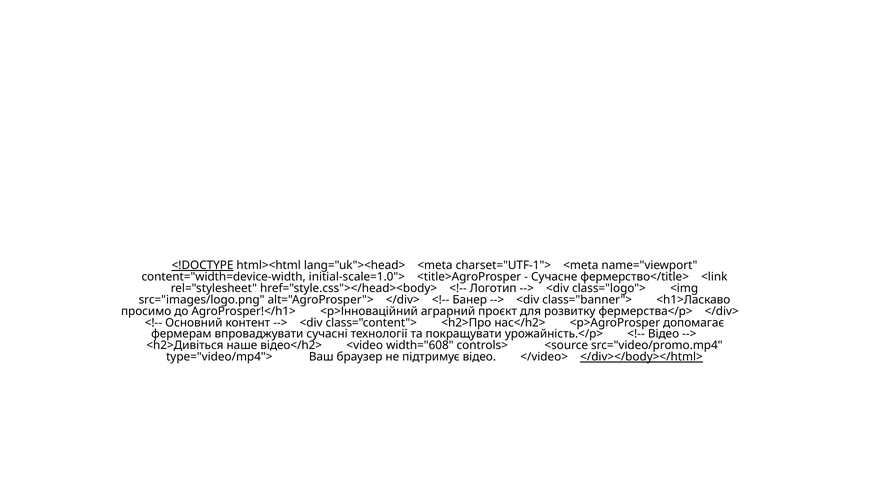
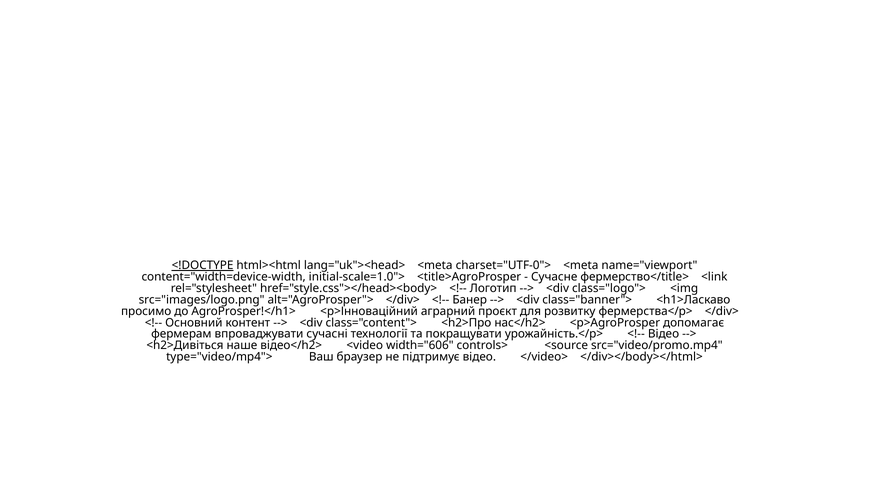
charset="UTF-1">: charset="UTF-1"> -> charset="UTF-0">
width="608: width="608 -> width="606
</div></body></html> underline: present -> none
